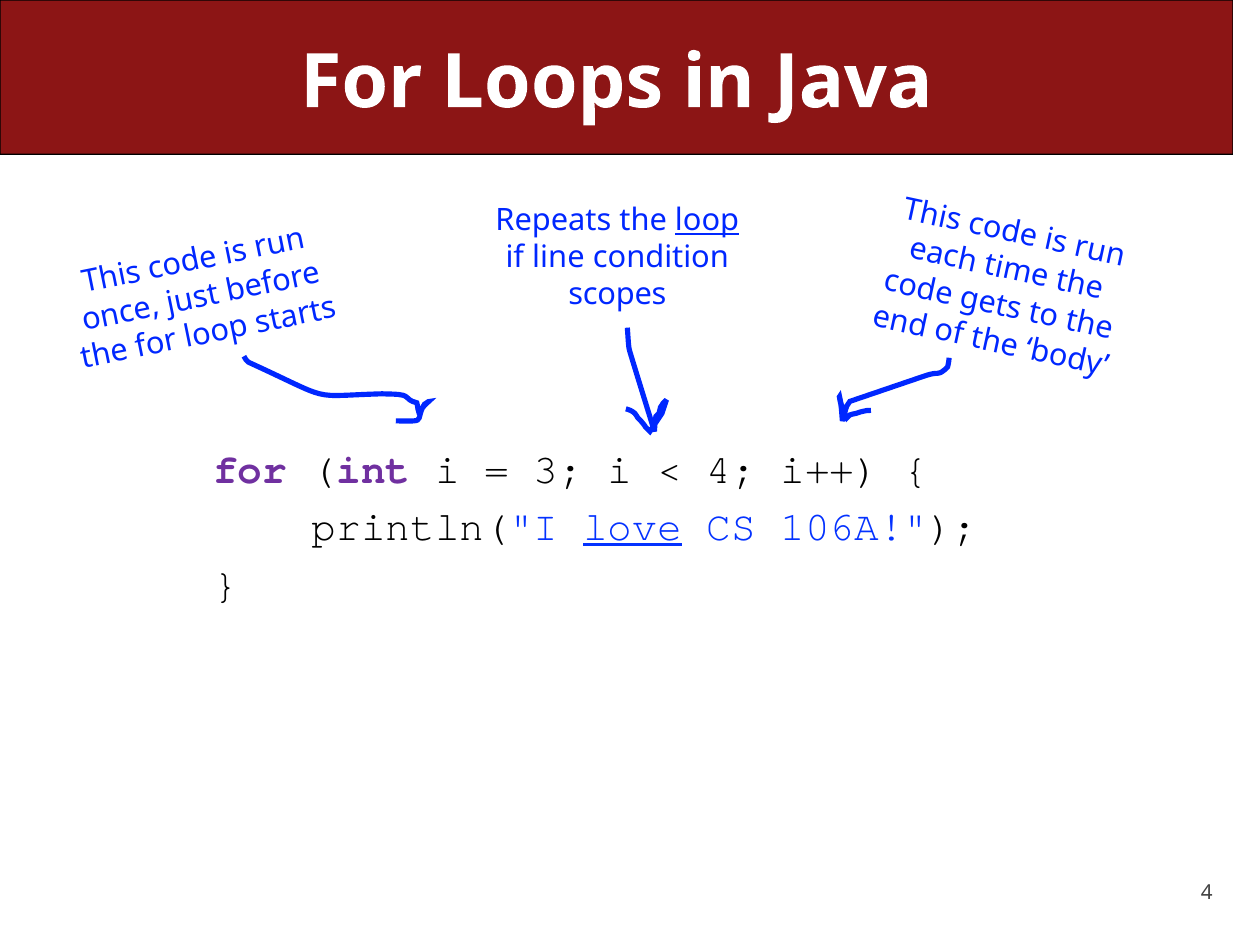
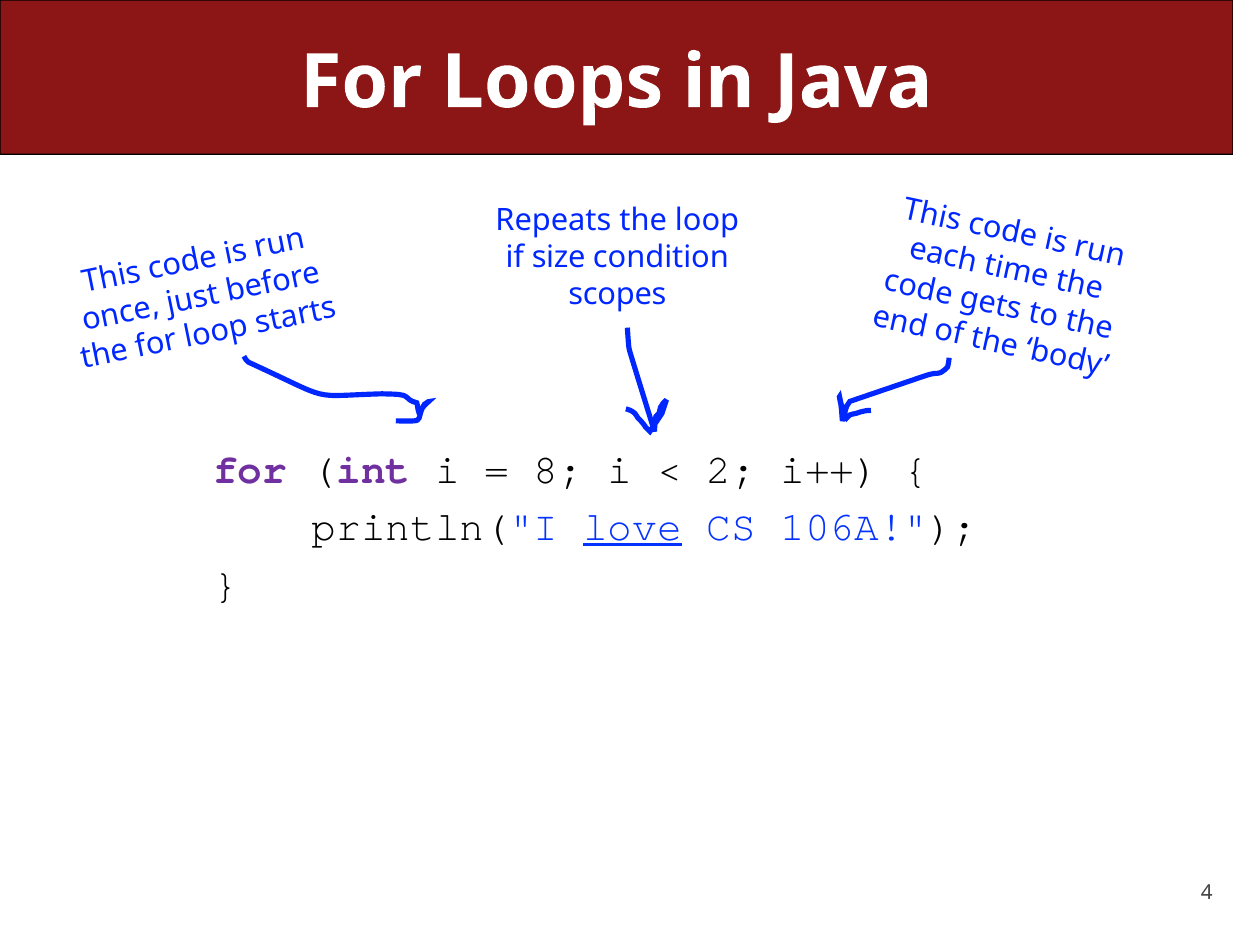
loop underline: present -> none
line: line -> size
3: 3 -> 8
4 at (731, 469): 4 -> 2
